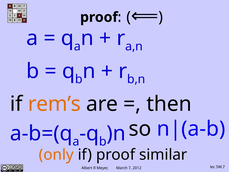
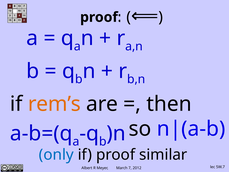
only colour: orange -> blue
